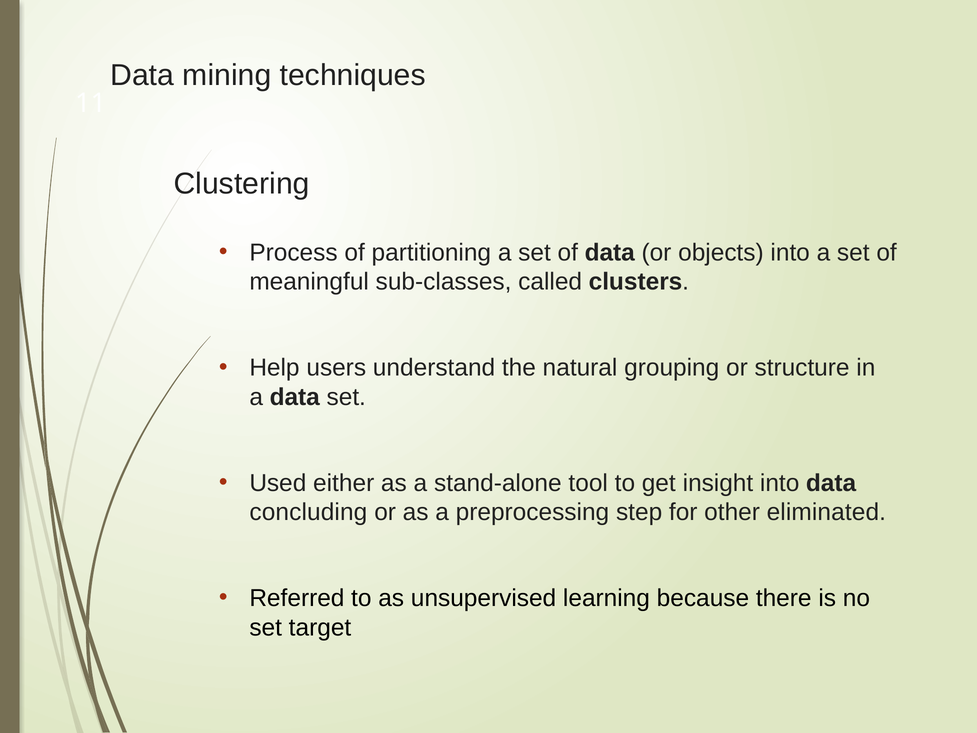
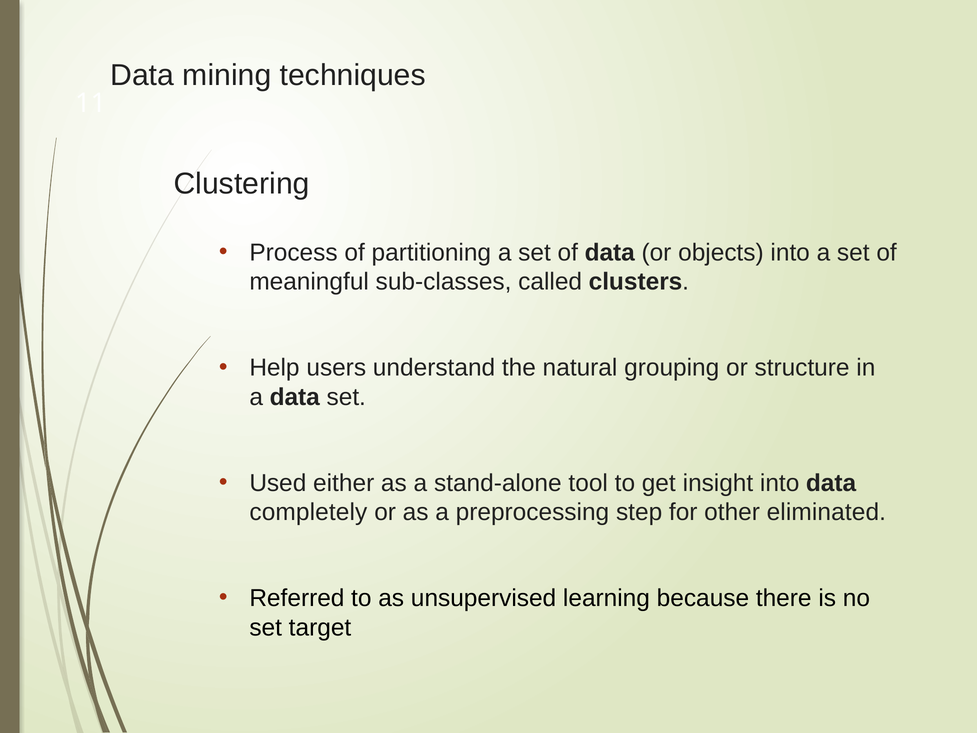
concluding: concluding -> completely
